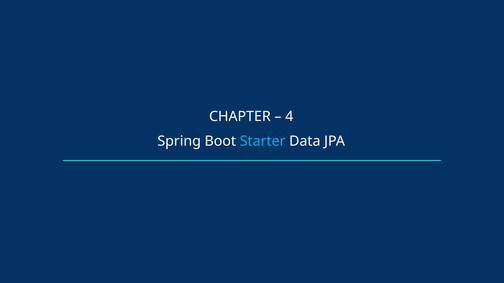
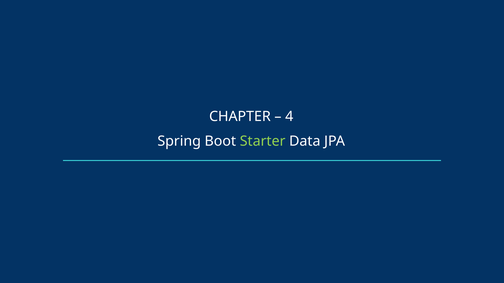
Starter colour: light blue -> light green
